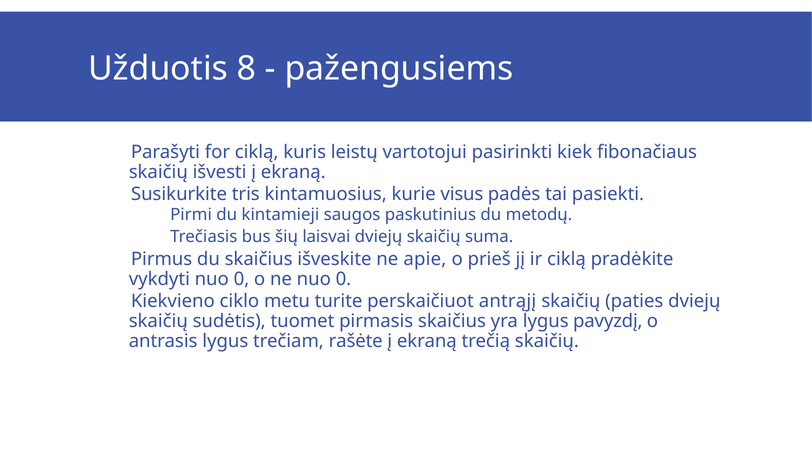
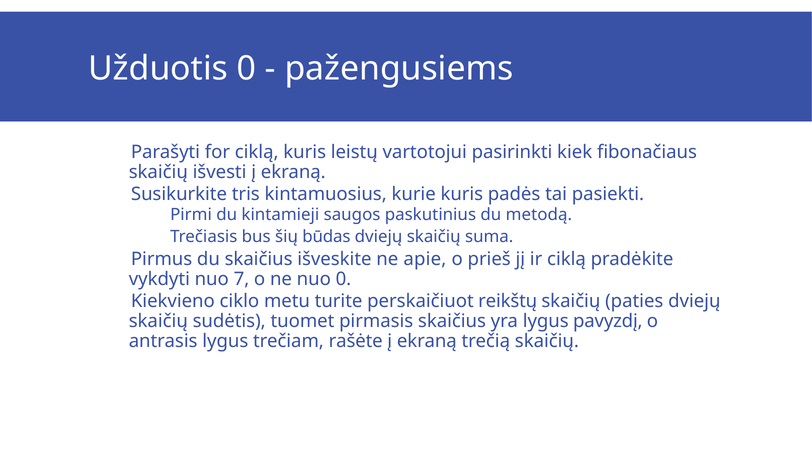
Užduotis 8: 8 -> 0
kurie visus: visus -> kuris
metodų: metodų -> metodą
laisvai: laisvai -> būdas
vykdyti nuo 0: 0 -> 7
antrąjį: antrąjį -> reikštų
